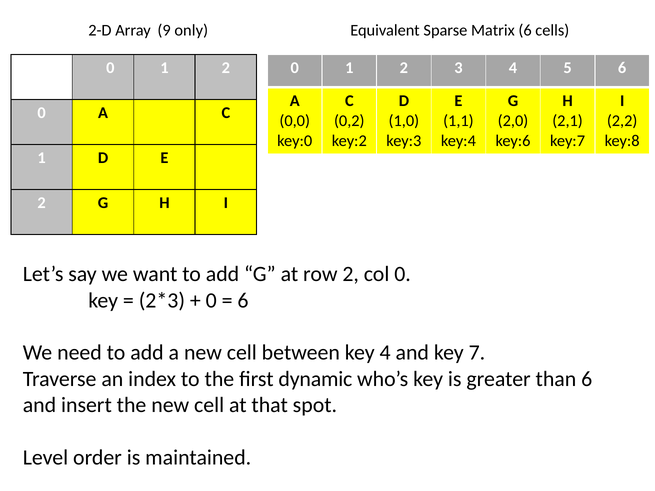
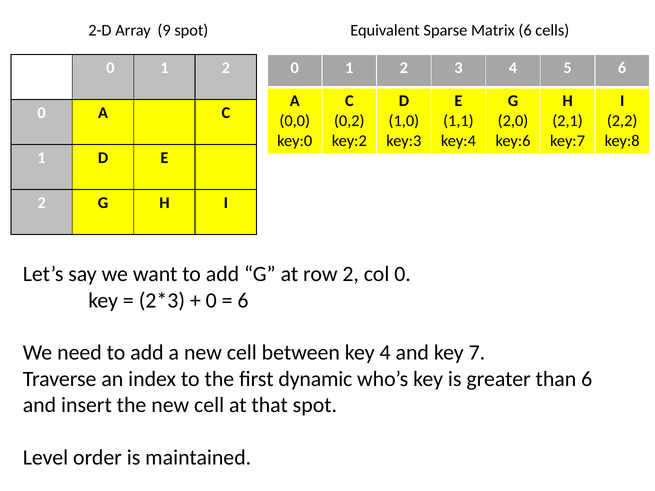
9 only: only -> spot
